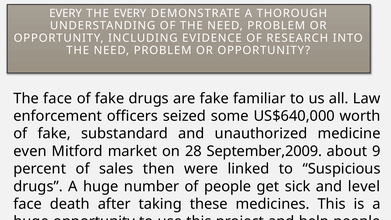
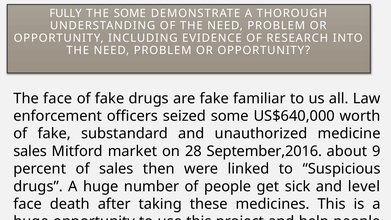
EVERY at (66, 13): EVERY -> FULLY
THE EVERY: EVERY -> SOME
even at (30, 151): even -> sales
September,2009: September,2009 -> September,2016
